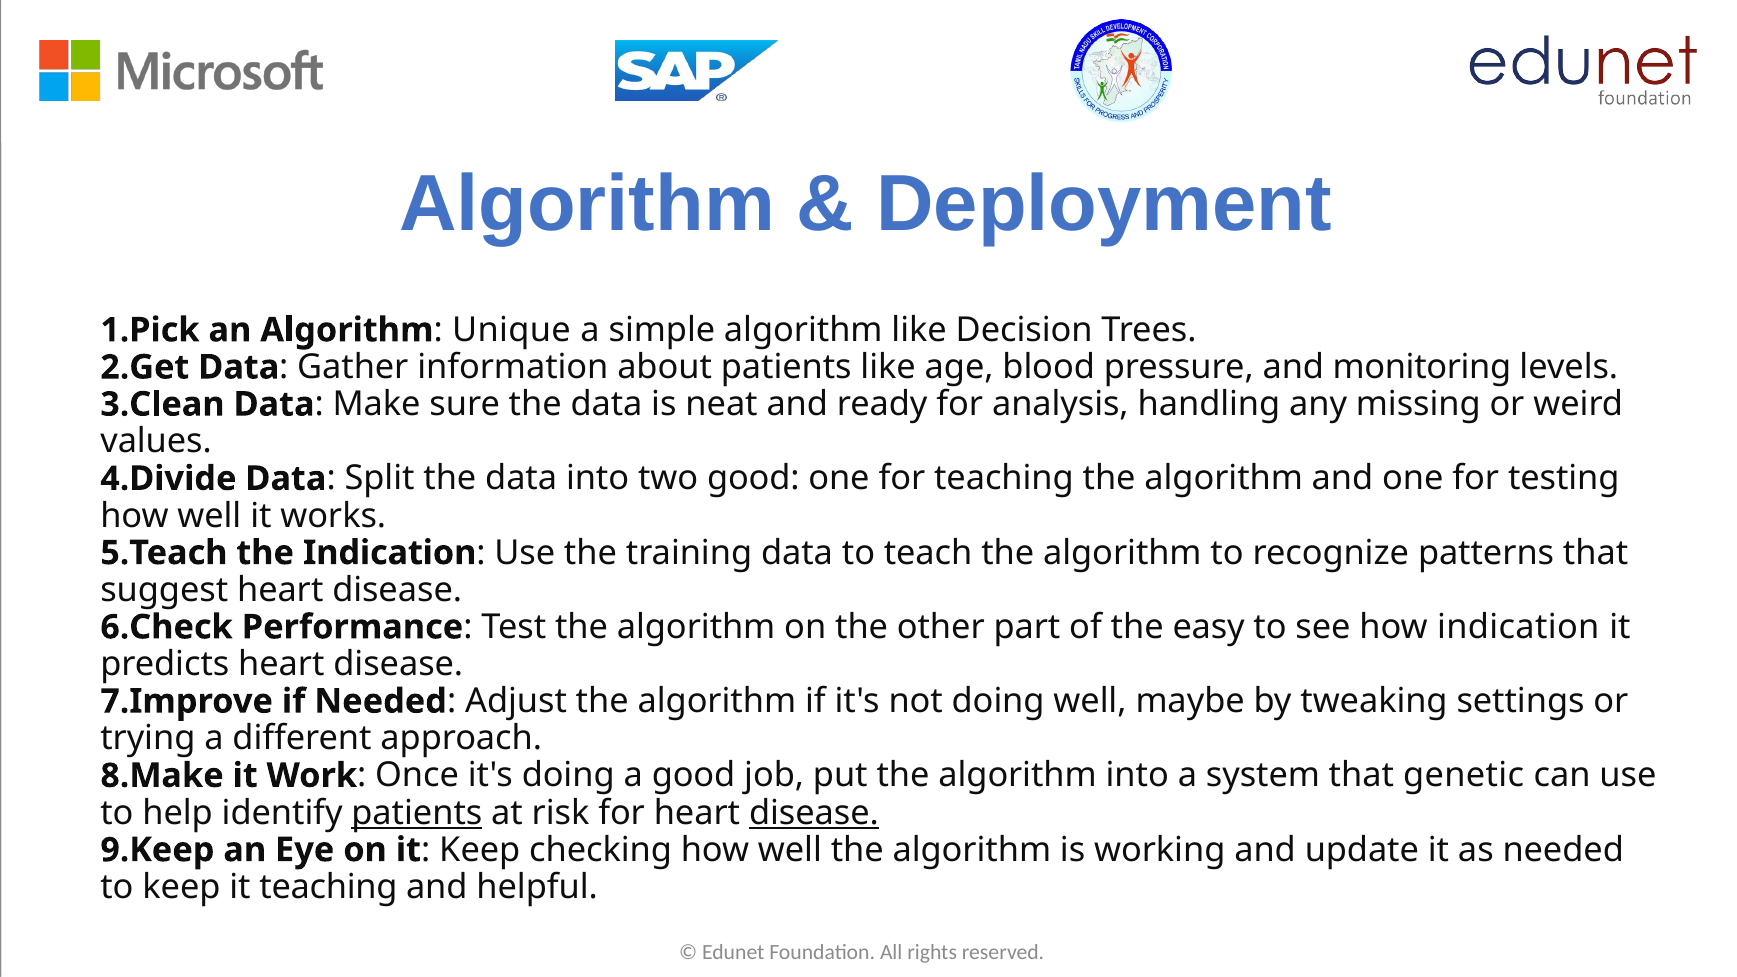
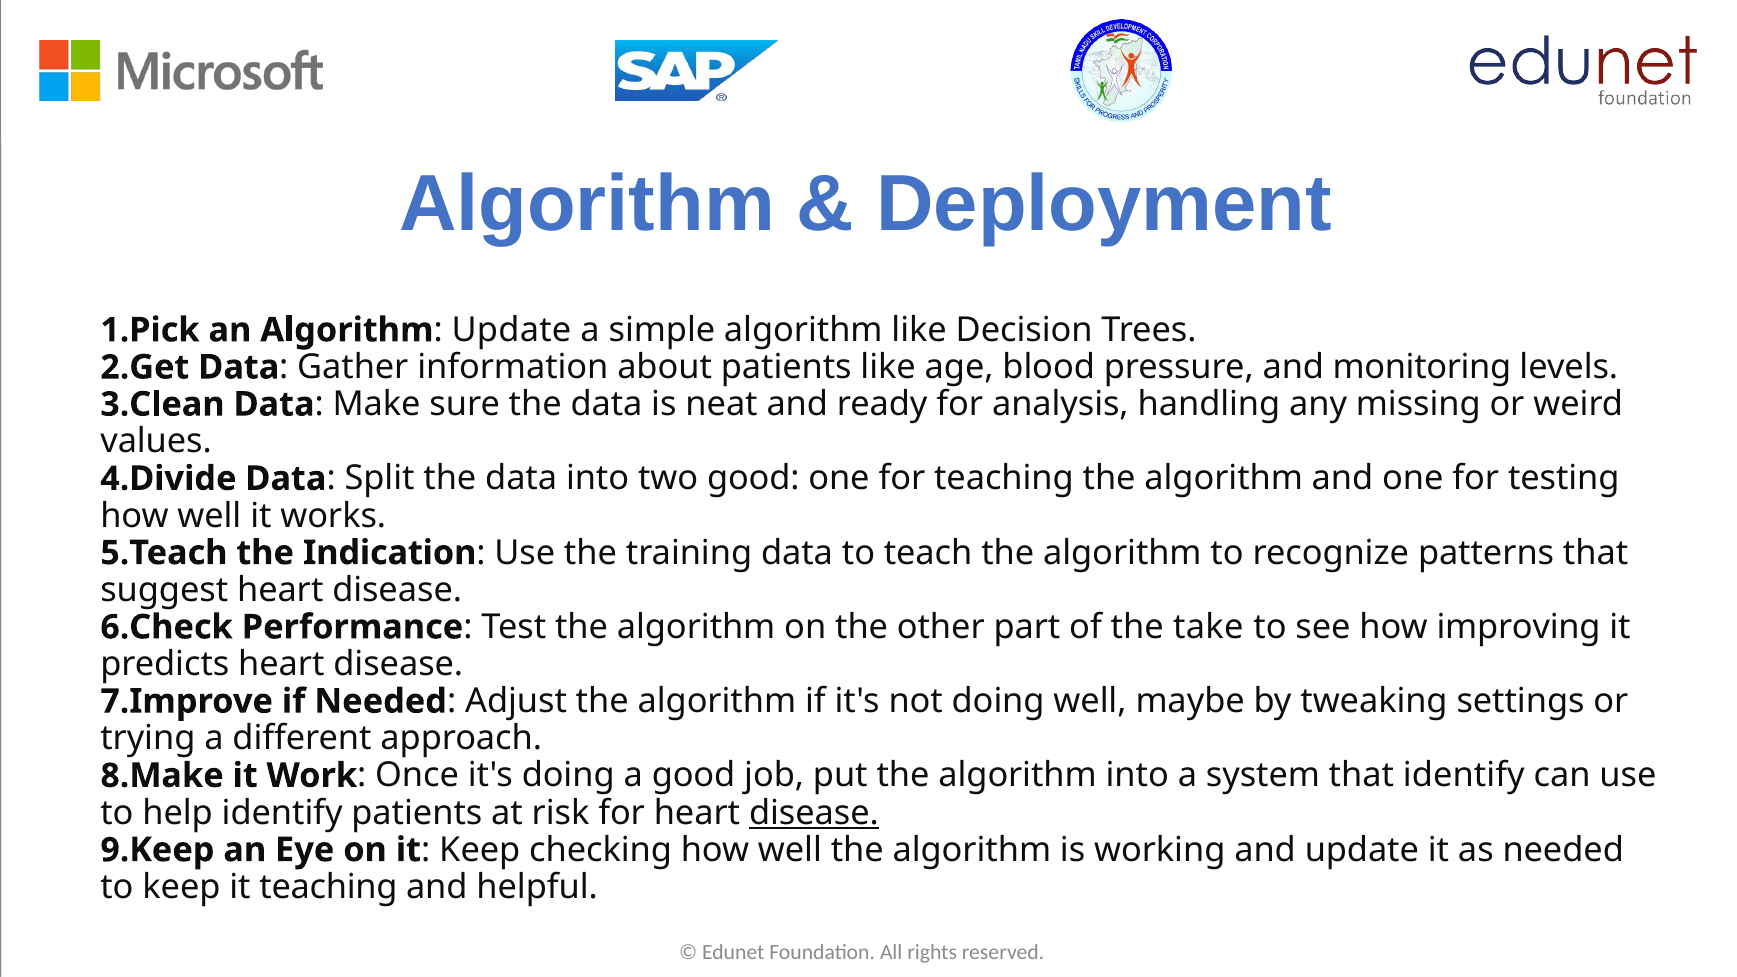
Unique at (511, 330): Unique -> Update
easy: easy -> take
how indication: indication -> improving
that genetic: genetic -> identify
patients at (417, 813) underline: present -> none
